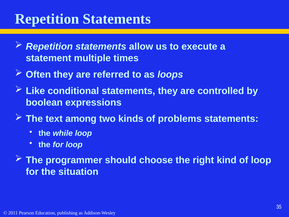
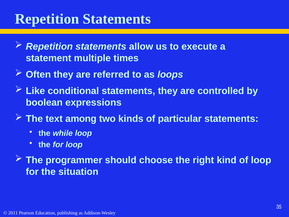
problems: problems -> particular
